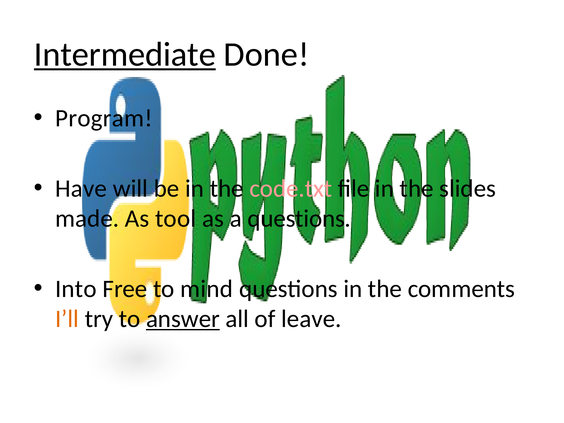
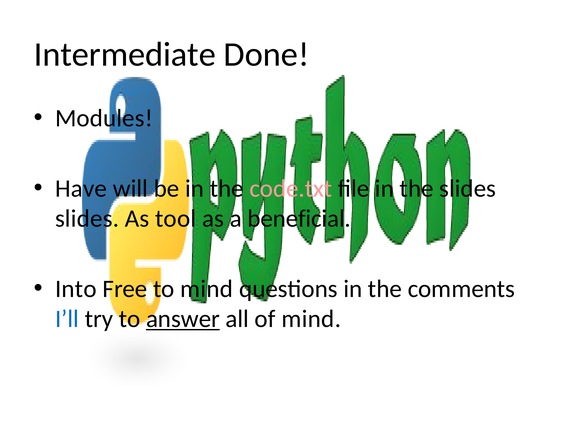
Intermediate underline: present -> none
Program: Program -> Modules
made at (87, 219): made -> slides
a questions: questions -> beneficial
I’ll colour: orange -> blue
of leave: leave -> mind
